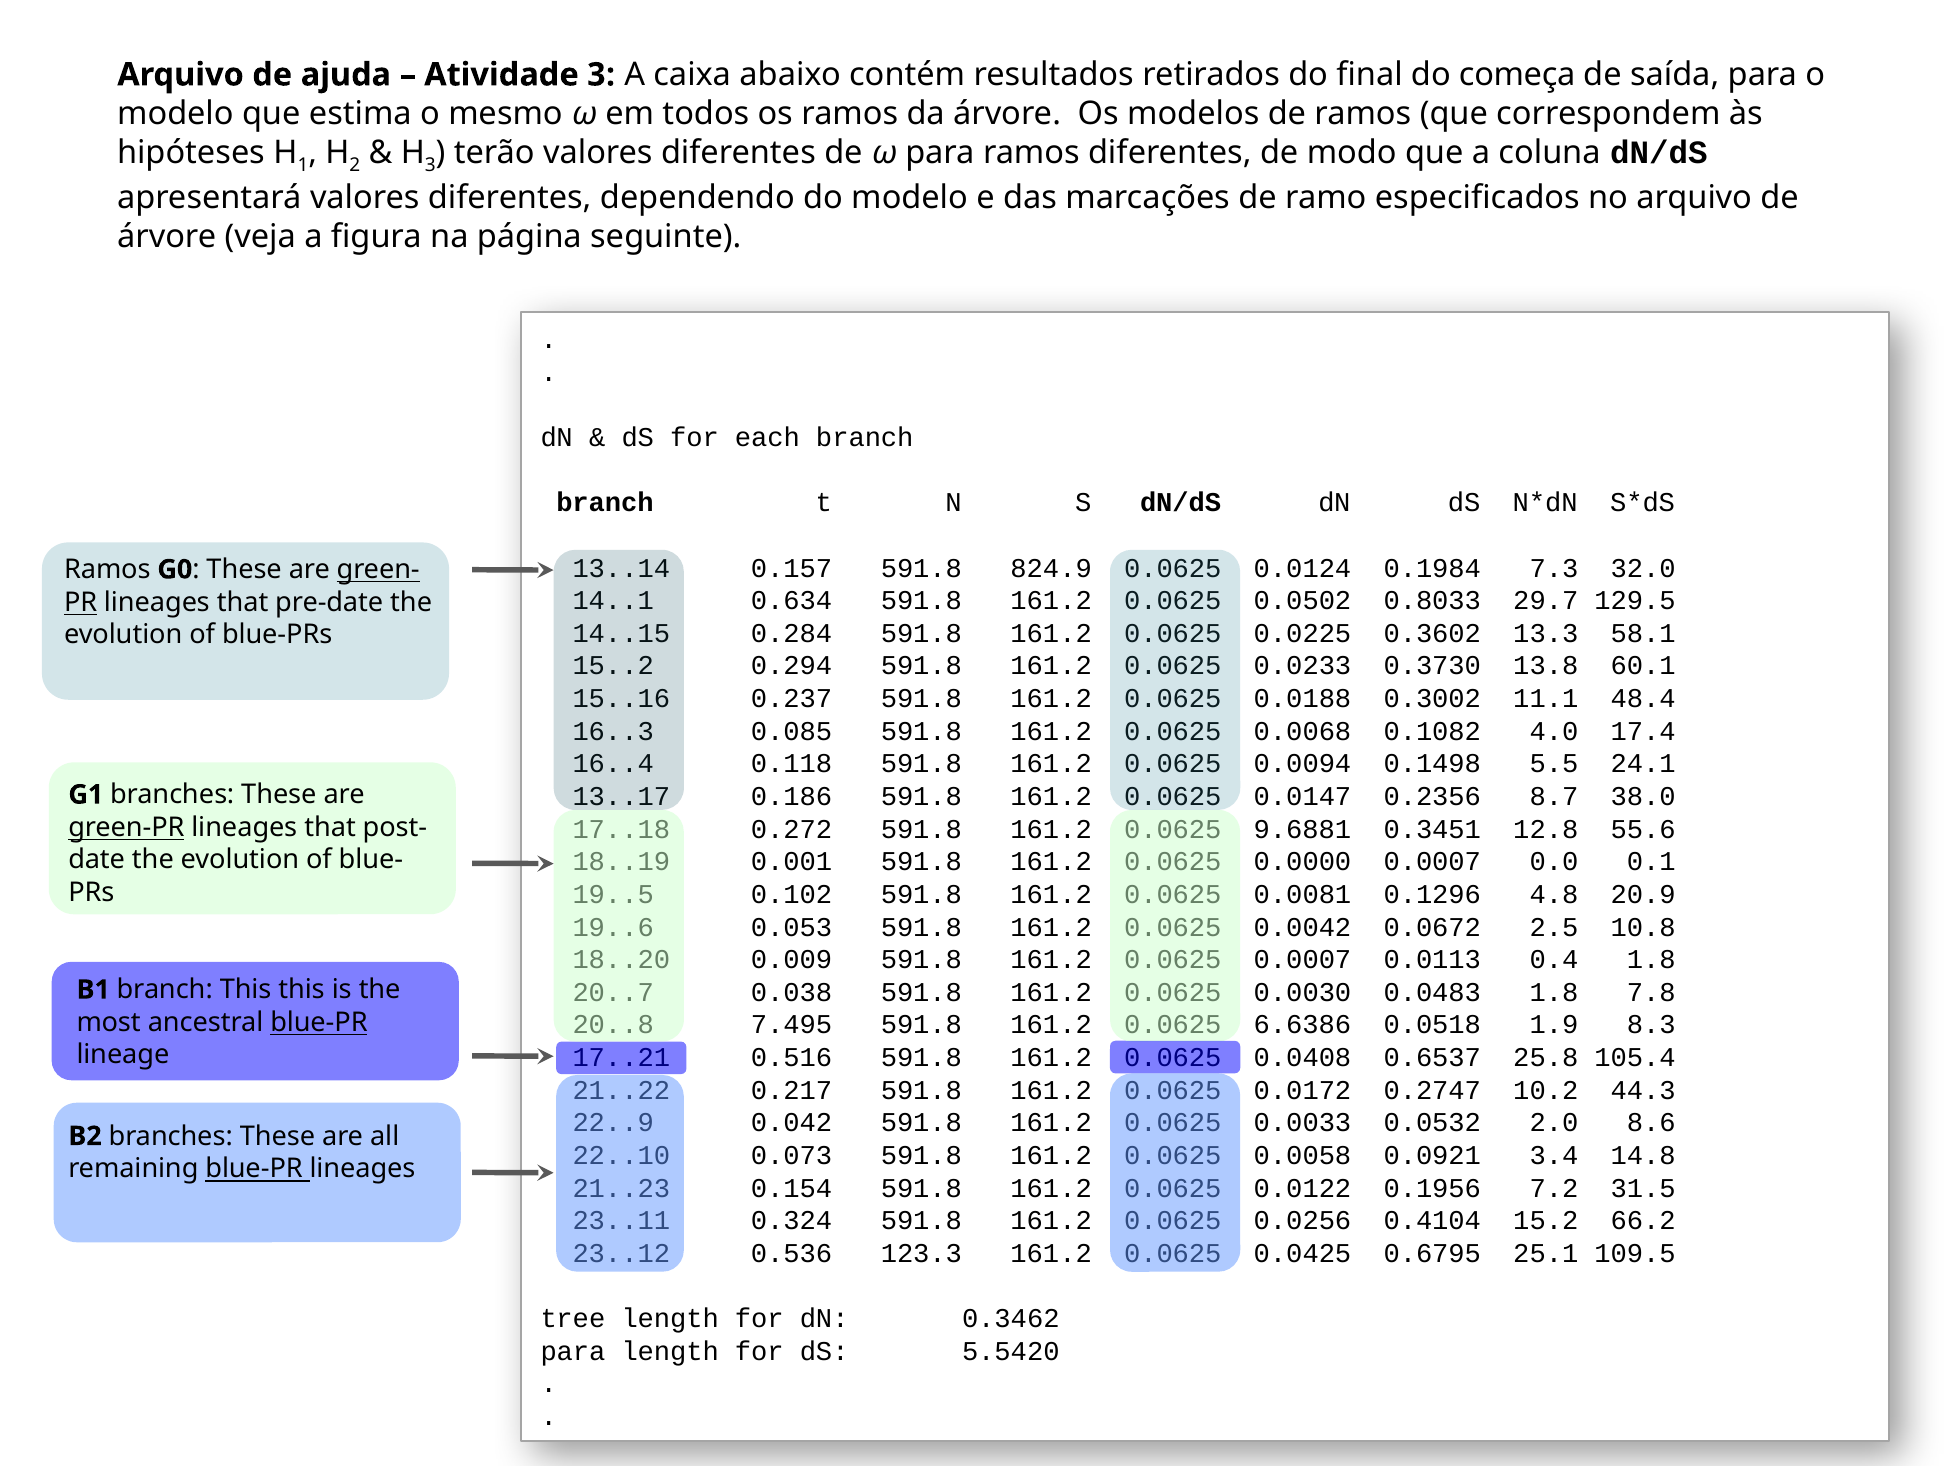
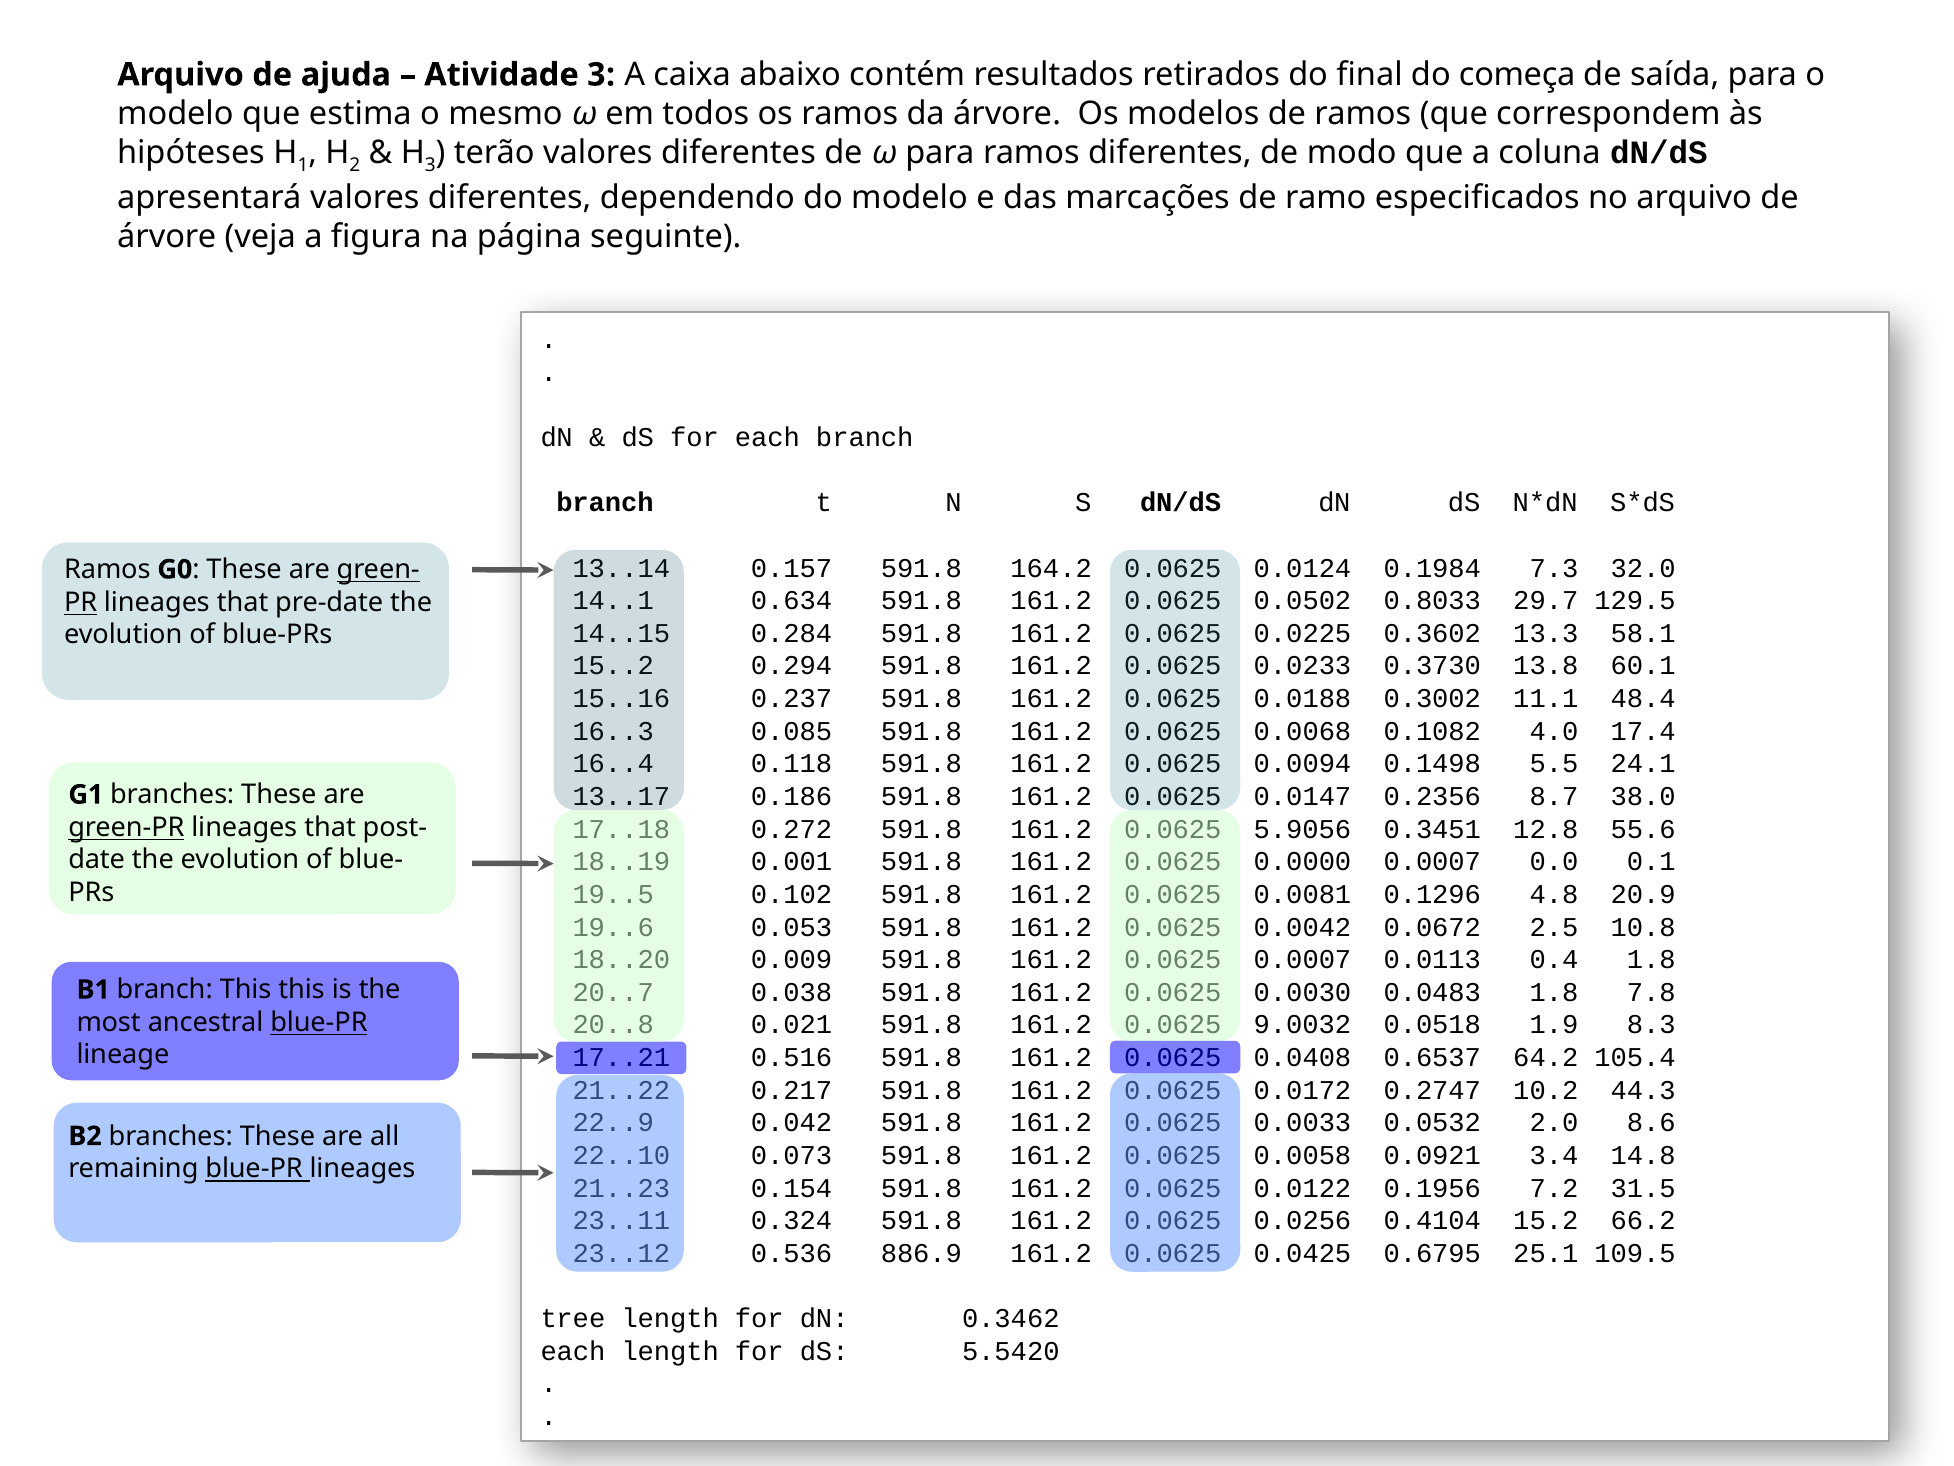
824.9: 824.9 -> 164.2
9.6881: 9.6881 -> 5.9056
7.495: 7.495 -> 0.021
6.6386: 6.6386 -> 9.0032
25.8: 25.8 -> 64.2
123.3: 123.3 -> 886.9
para at (573, 1351): para -> each
